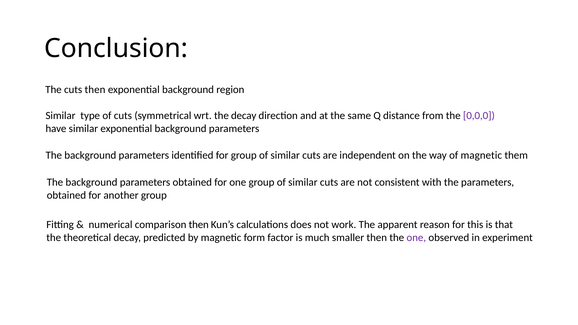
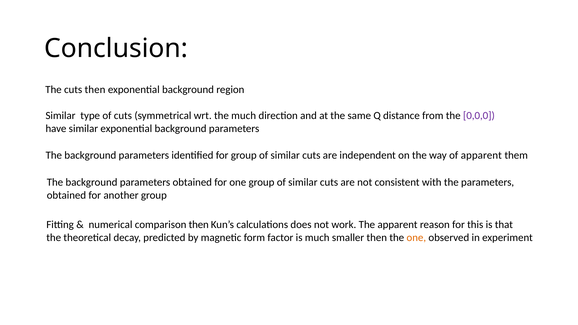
the decay: decay -> much
of magnetic: magnetic -> apparent
one at (416, 238) colour: purple -> orange
